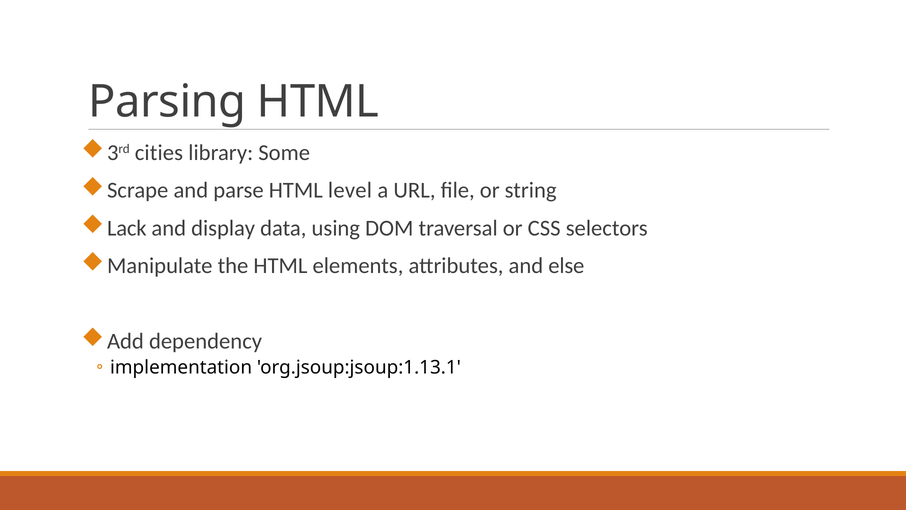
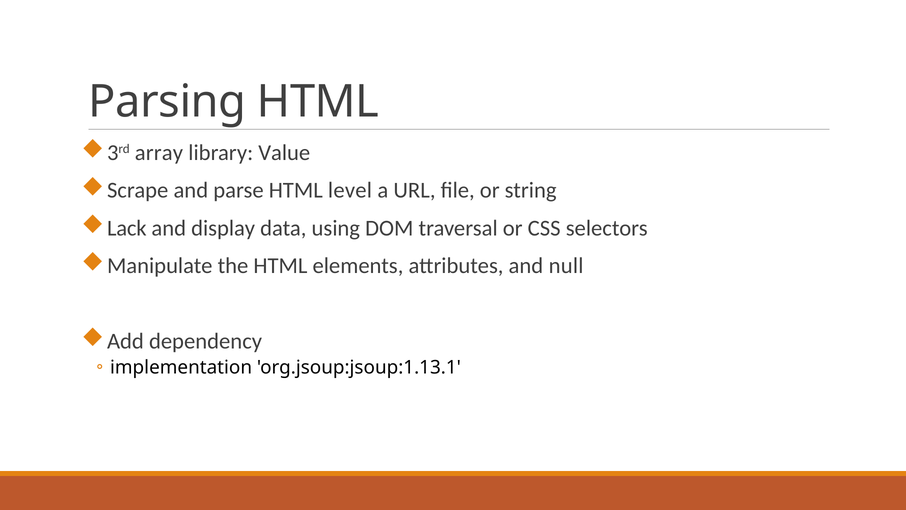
cities: cities -> array
Some: Some -> Value
else: else -> null
